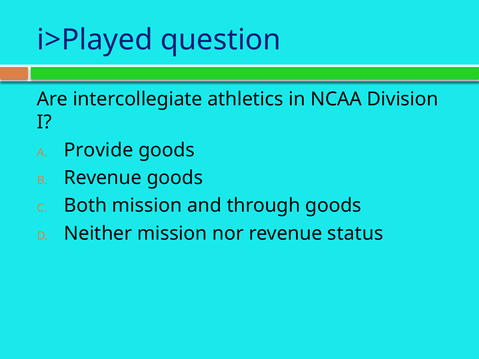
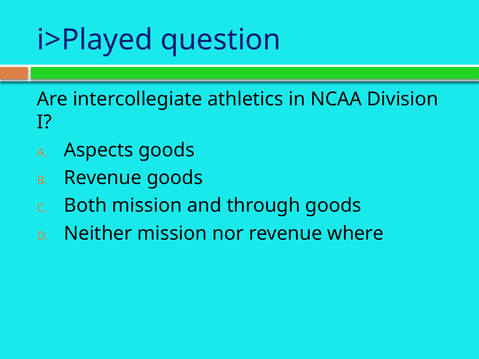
Provide: Provide -> Aspects
status: status -> where
